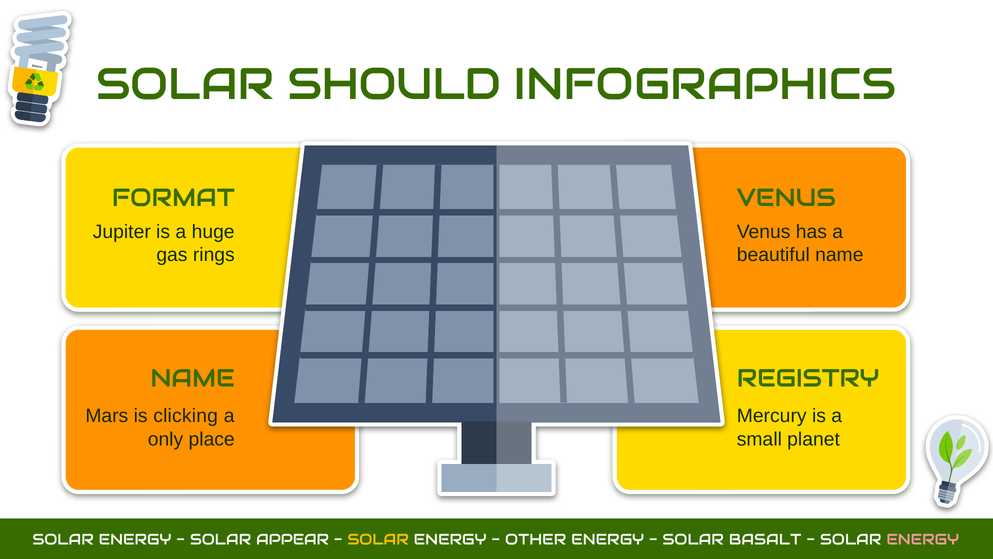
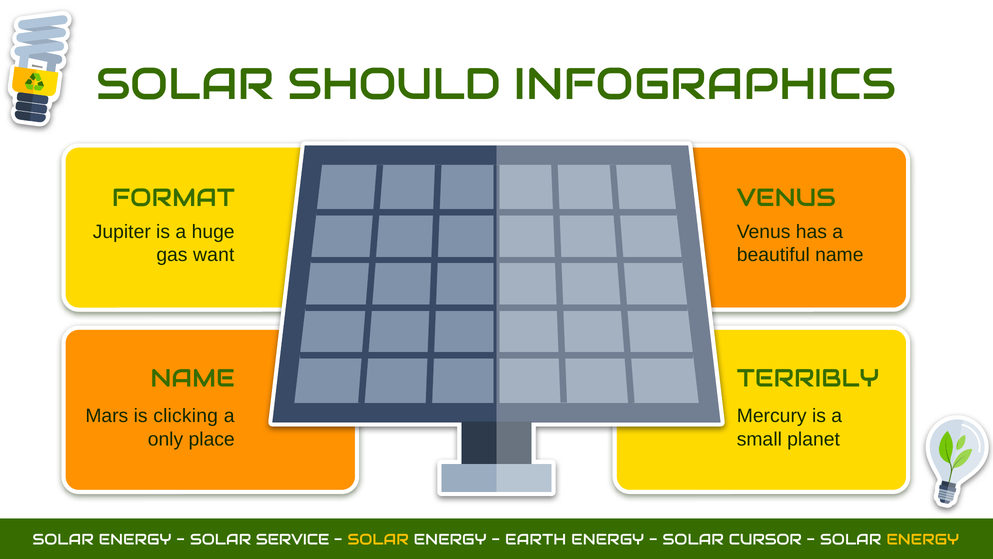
rings: rings -> want
REGISTRY: REGISTRY -> TERRIBLY
APPEAR: APPEAR -> SERVICE
OTHER: OTHER -> EARTH
BASALT: BASALT -> CURSOR
ENERGY at (923, 539) colour: pink -> yellow
